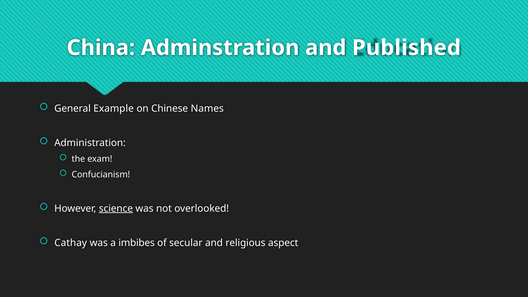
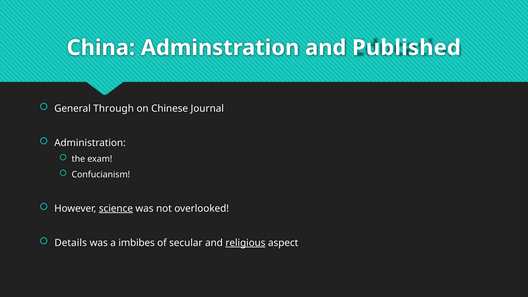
Example: Example -> Through
Names: Names -> Journal
Cathay: Cathay -> Details
religious underline: none -> present
